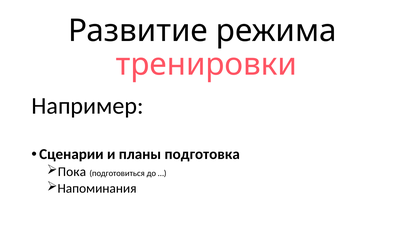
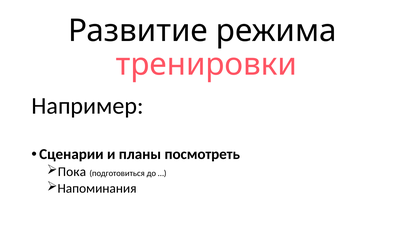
подготовка: подготовка -> посмотреть
